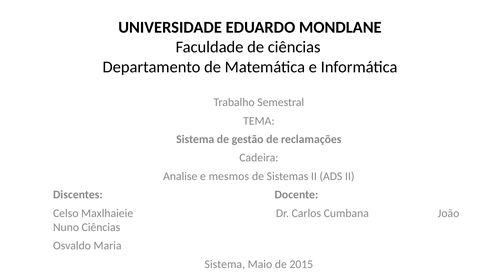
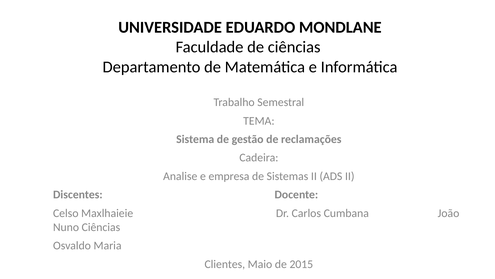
mesmos: mesmos -> empresa
Sistema at (225, 264): Sistema -> Clientes
